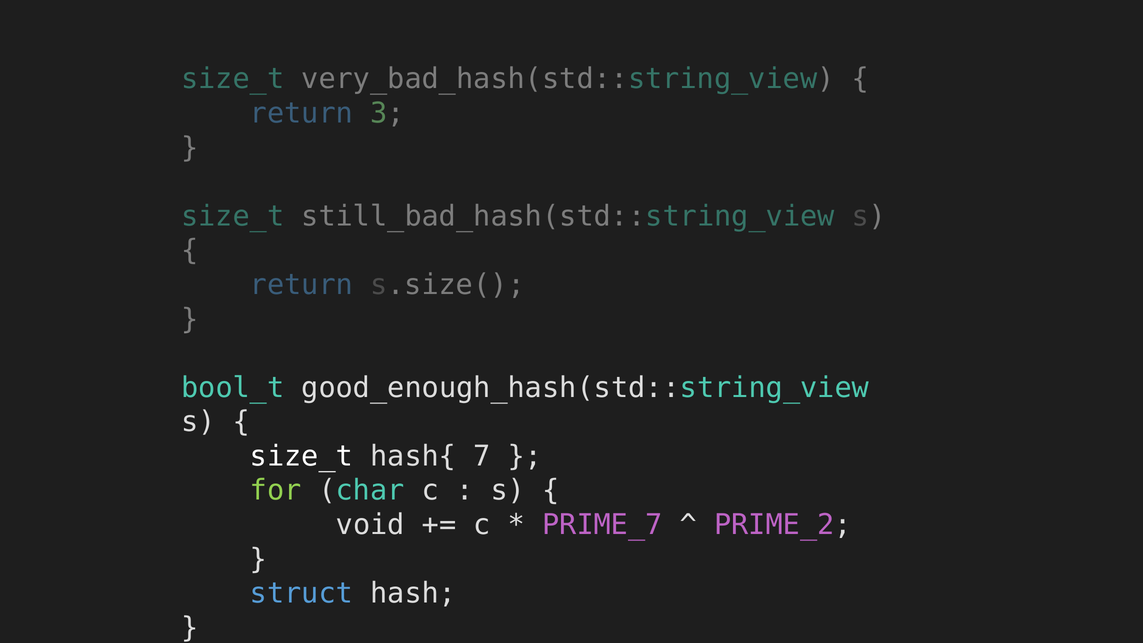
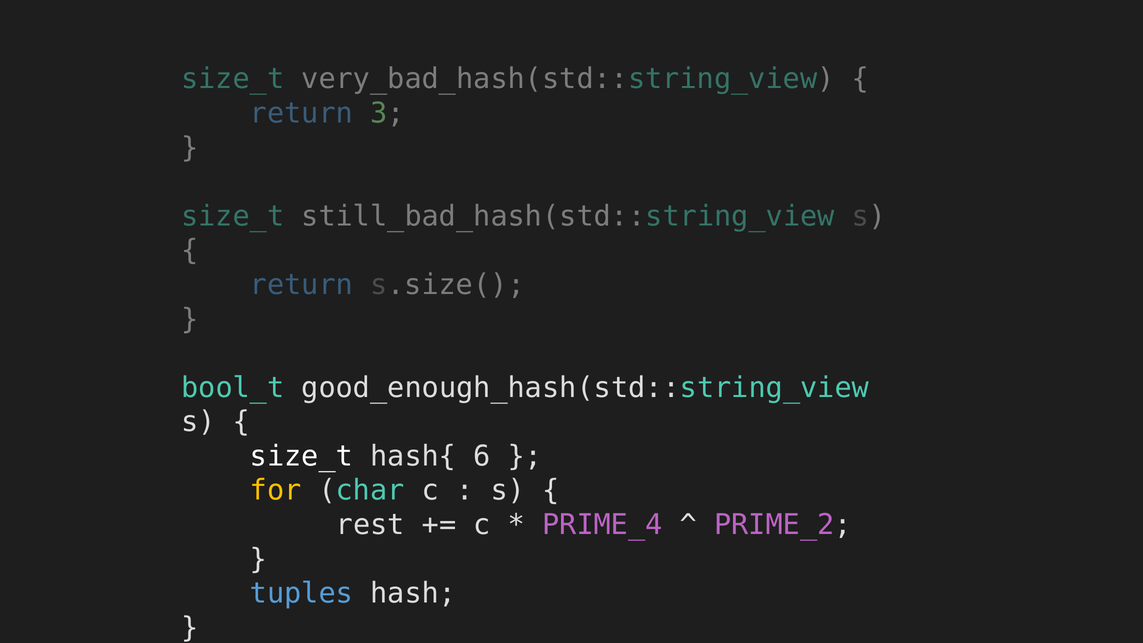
7: 7 -> 6
for colour: light green -> yellow
void: void -> rest
PRIME_7: PRIME_7 -> PRIME_4
struct: struct -> tuples
